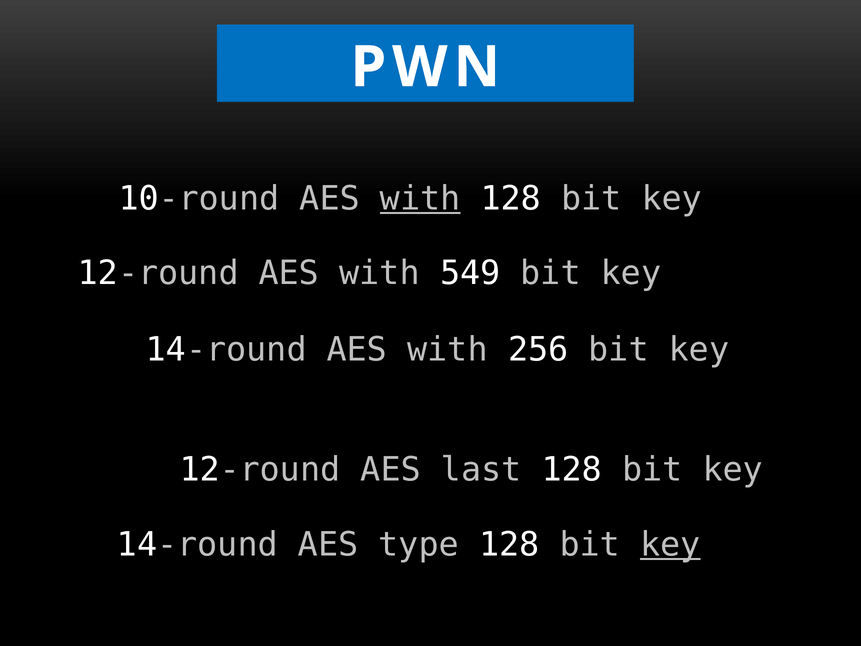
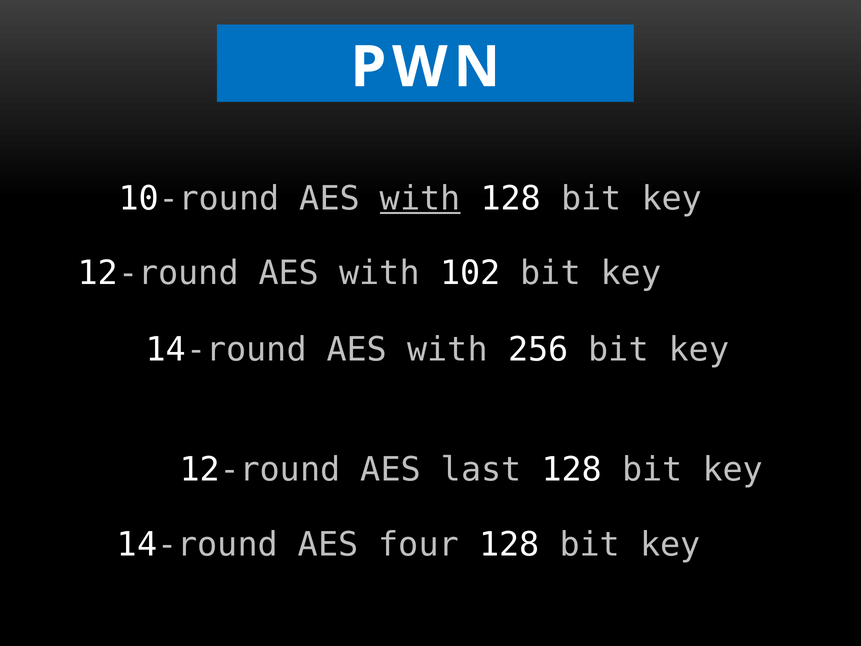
549: 549 -> 102
type: type -> four
key at (670, 544) underline: present -> none
